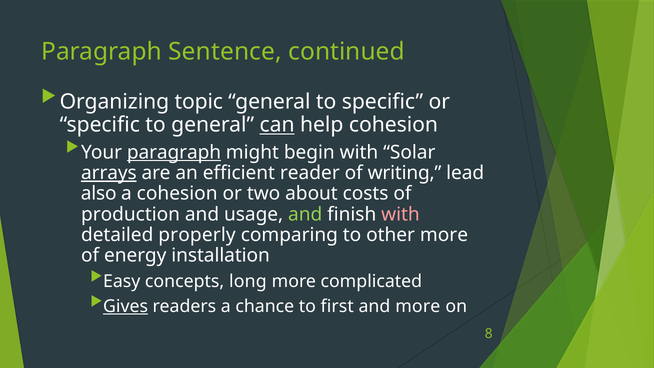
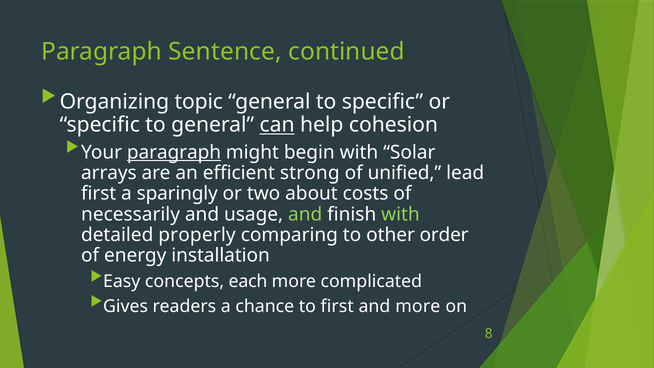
arrays underline: present -> none
reader: reader -> strong
writing: writing -> unified
also at (99, 194): also -> first
a cohesion: cohesion -> sparingly
production: production -> necessarily
with at (400, 214) colour: pink -> light green
other more: more -> order
long: long -> each
Gives underline: present -> none
